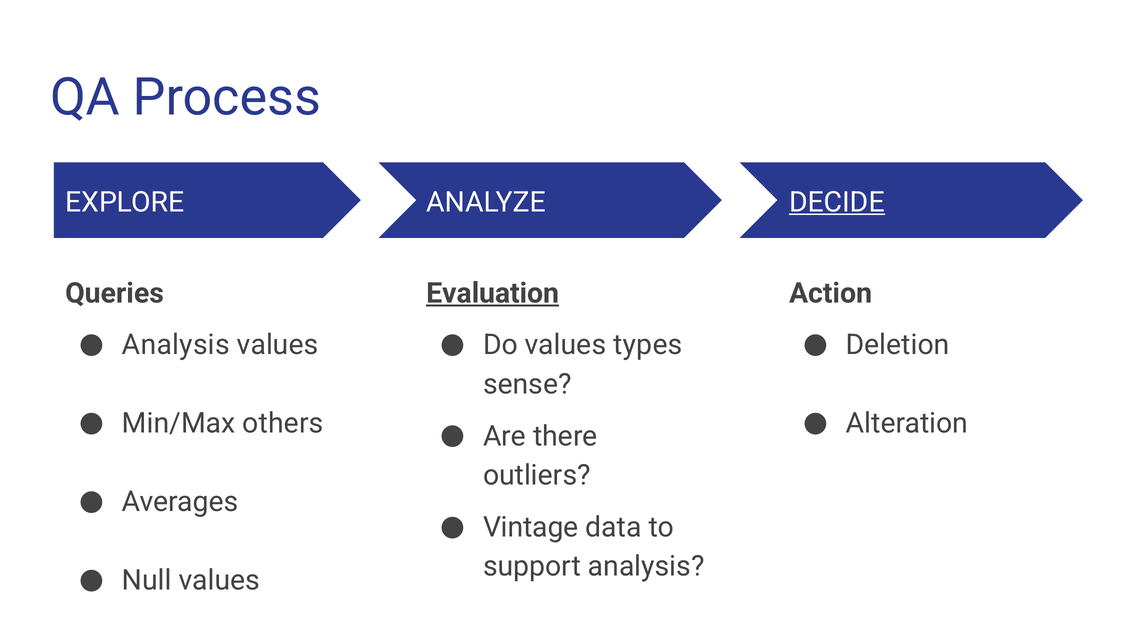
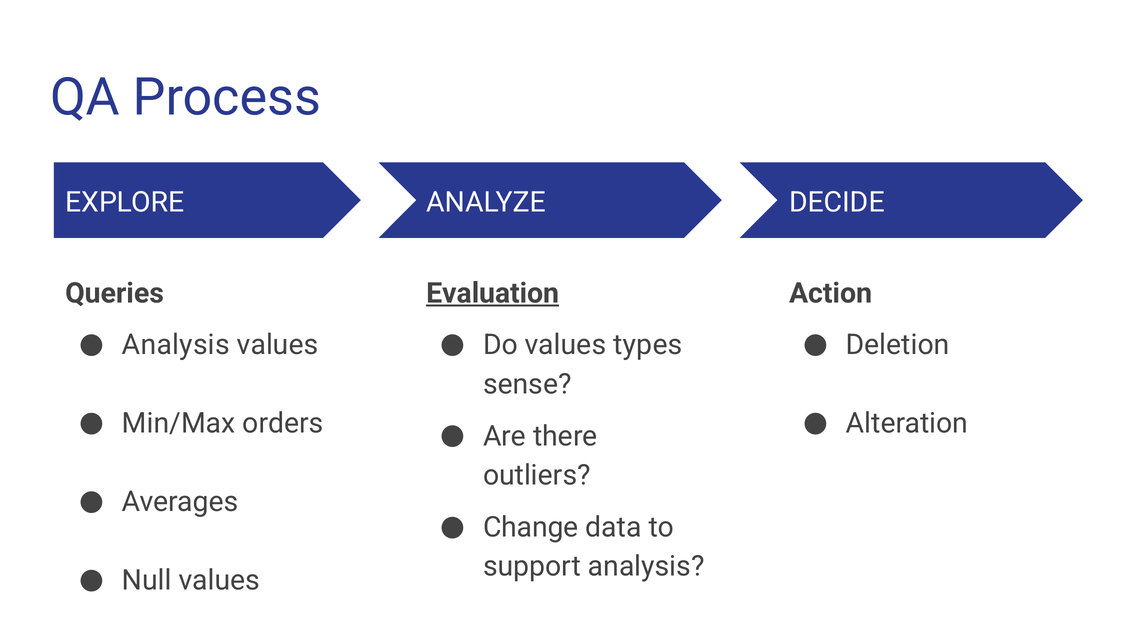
DECIDE underline: present -> none
others: others -> orders
Vintage: Vintage -> Change
